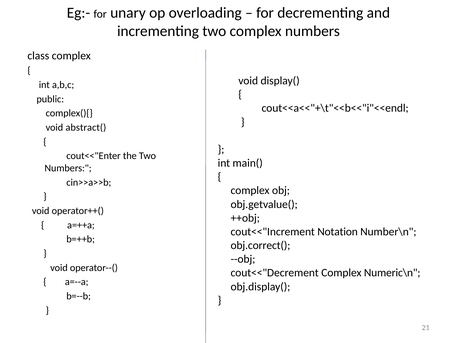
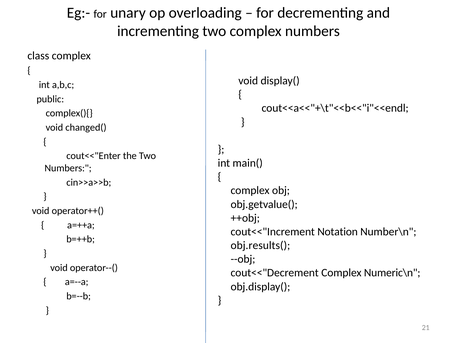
abstract(: abstract( -> changed(
obj.correct(: obj.correct( -> obj.results(
